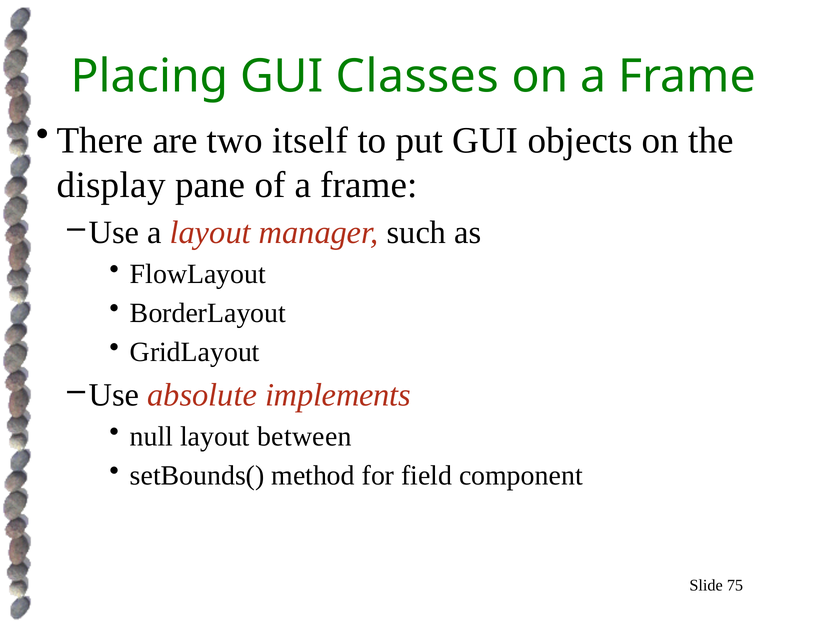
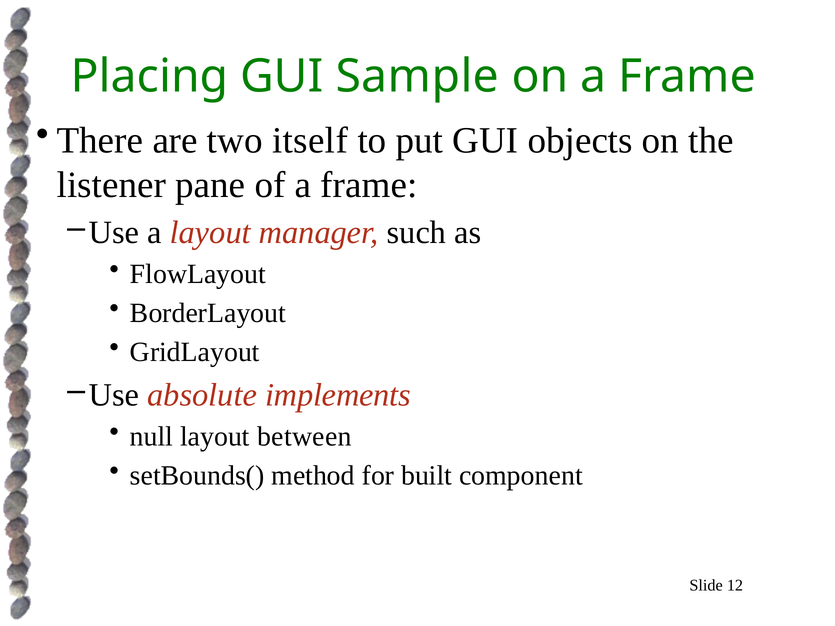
Classes: Classes -> Sample
display: display -> listener
field: field -> built
75: 75 -> 12
